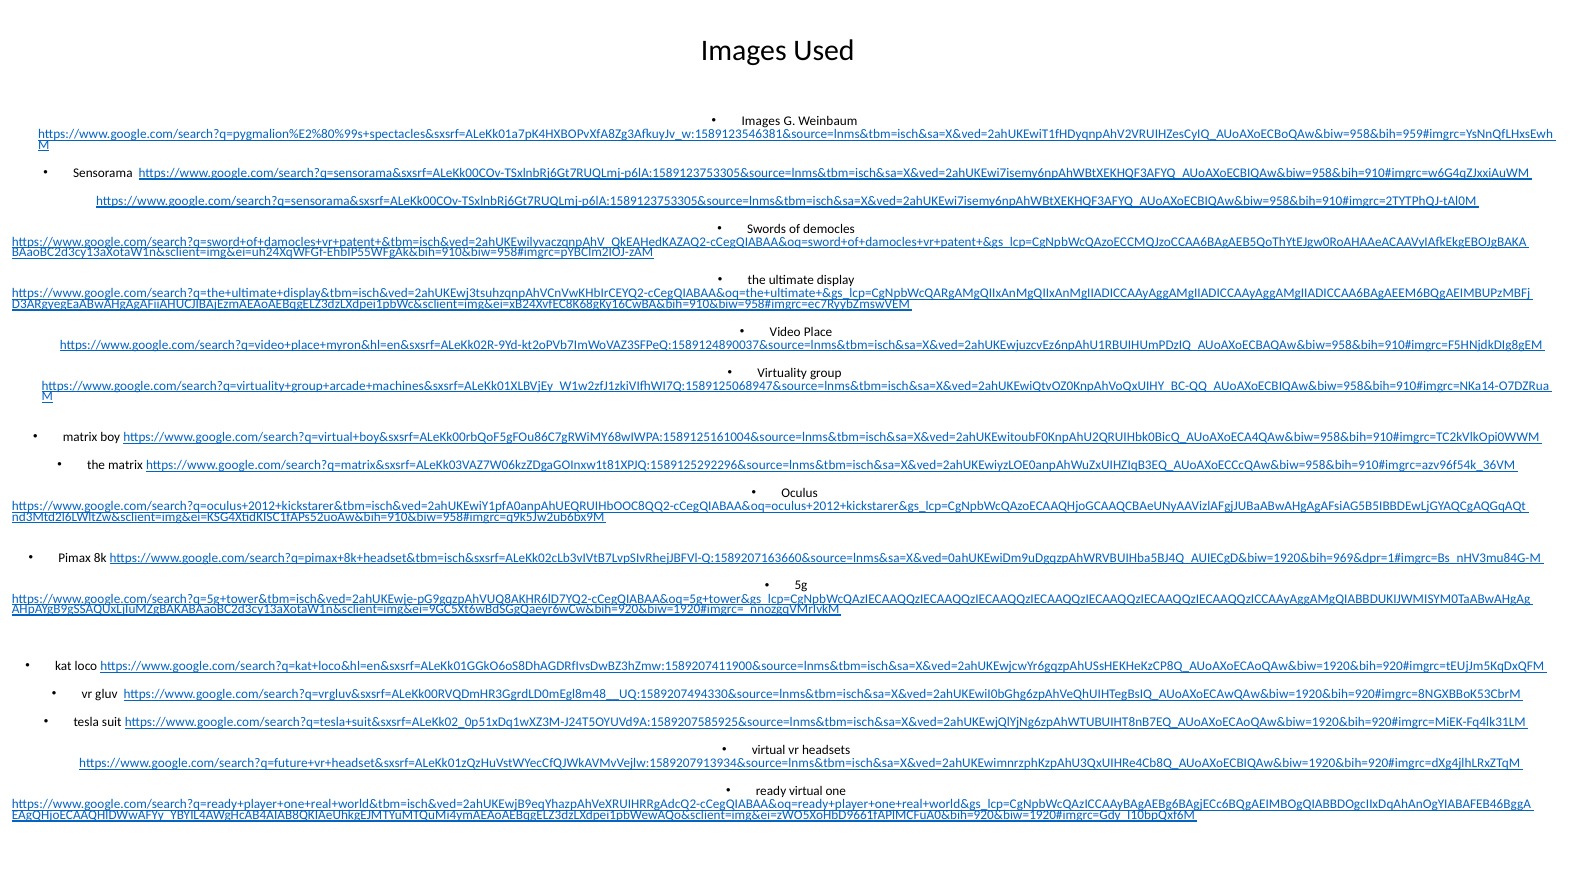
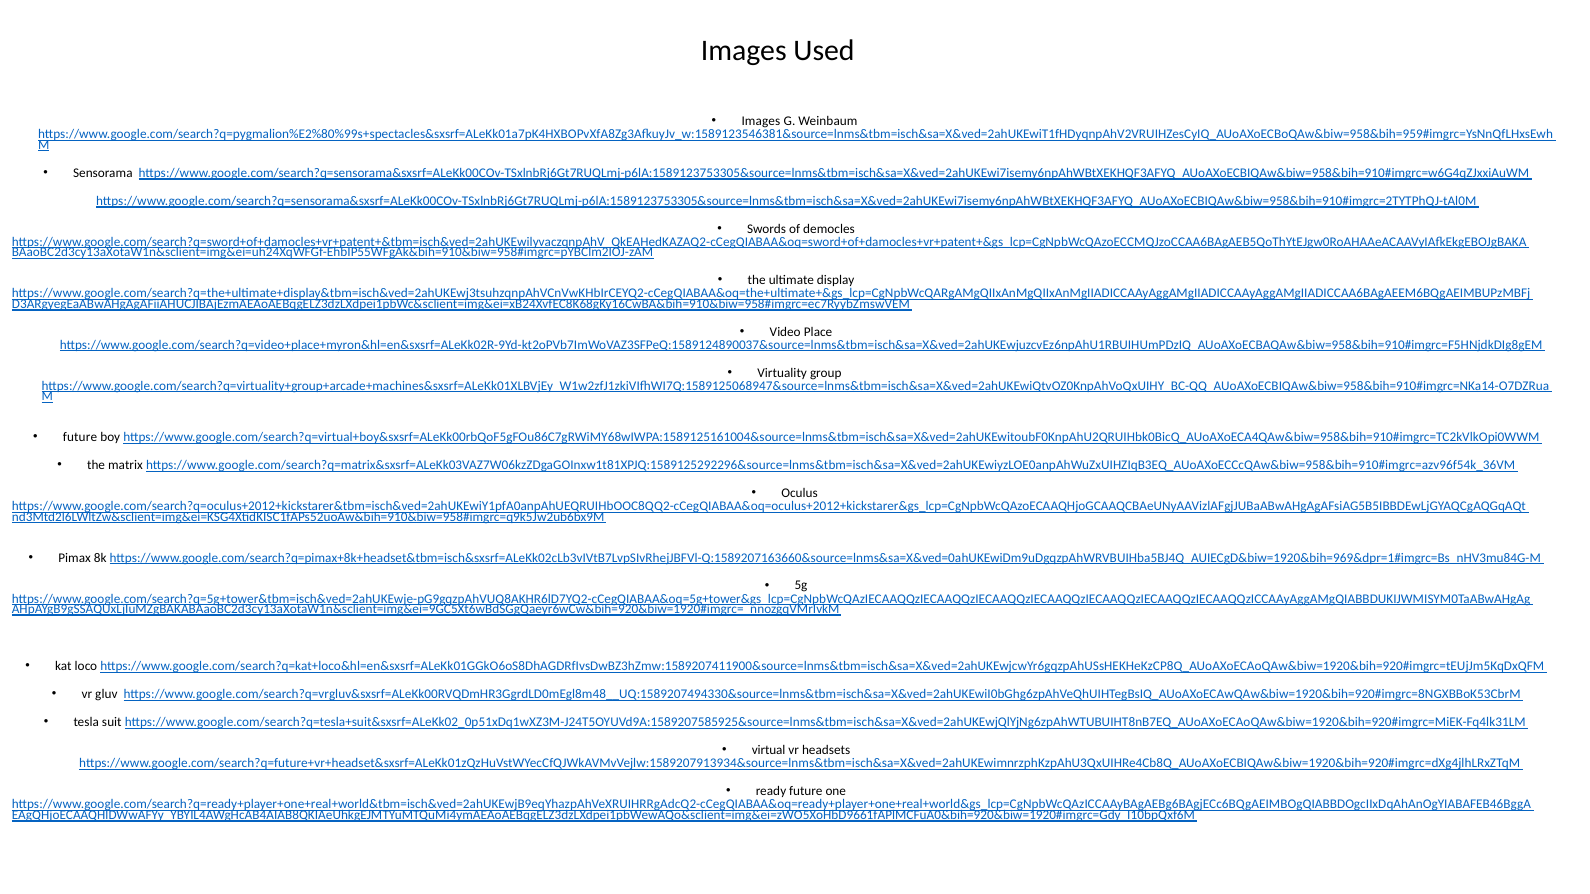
matrix at (80, 438): matrix -> future
ready virtual: virtual -> future
